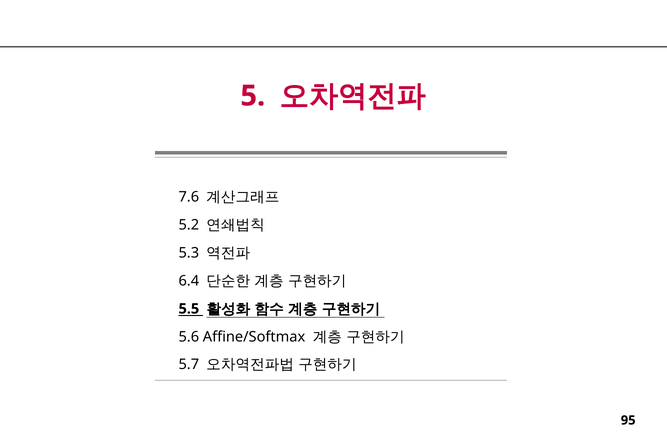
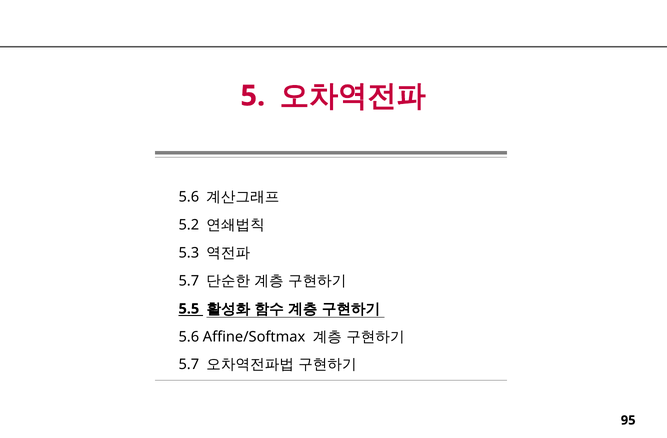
7.6 at (189, 197): 7.6 -> 5.6
6.4 at (189, 281): 6.4 -> 5.7
